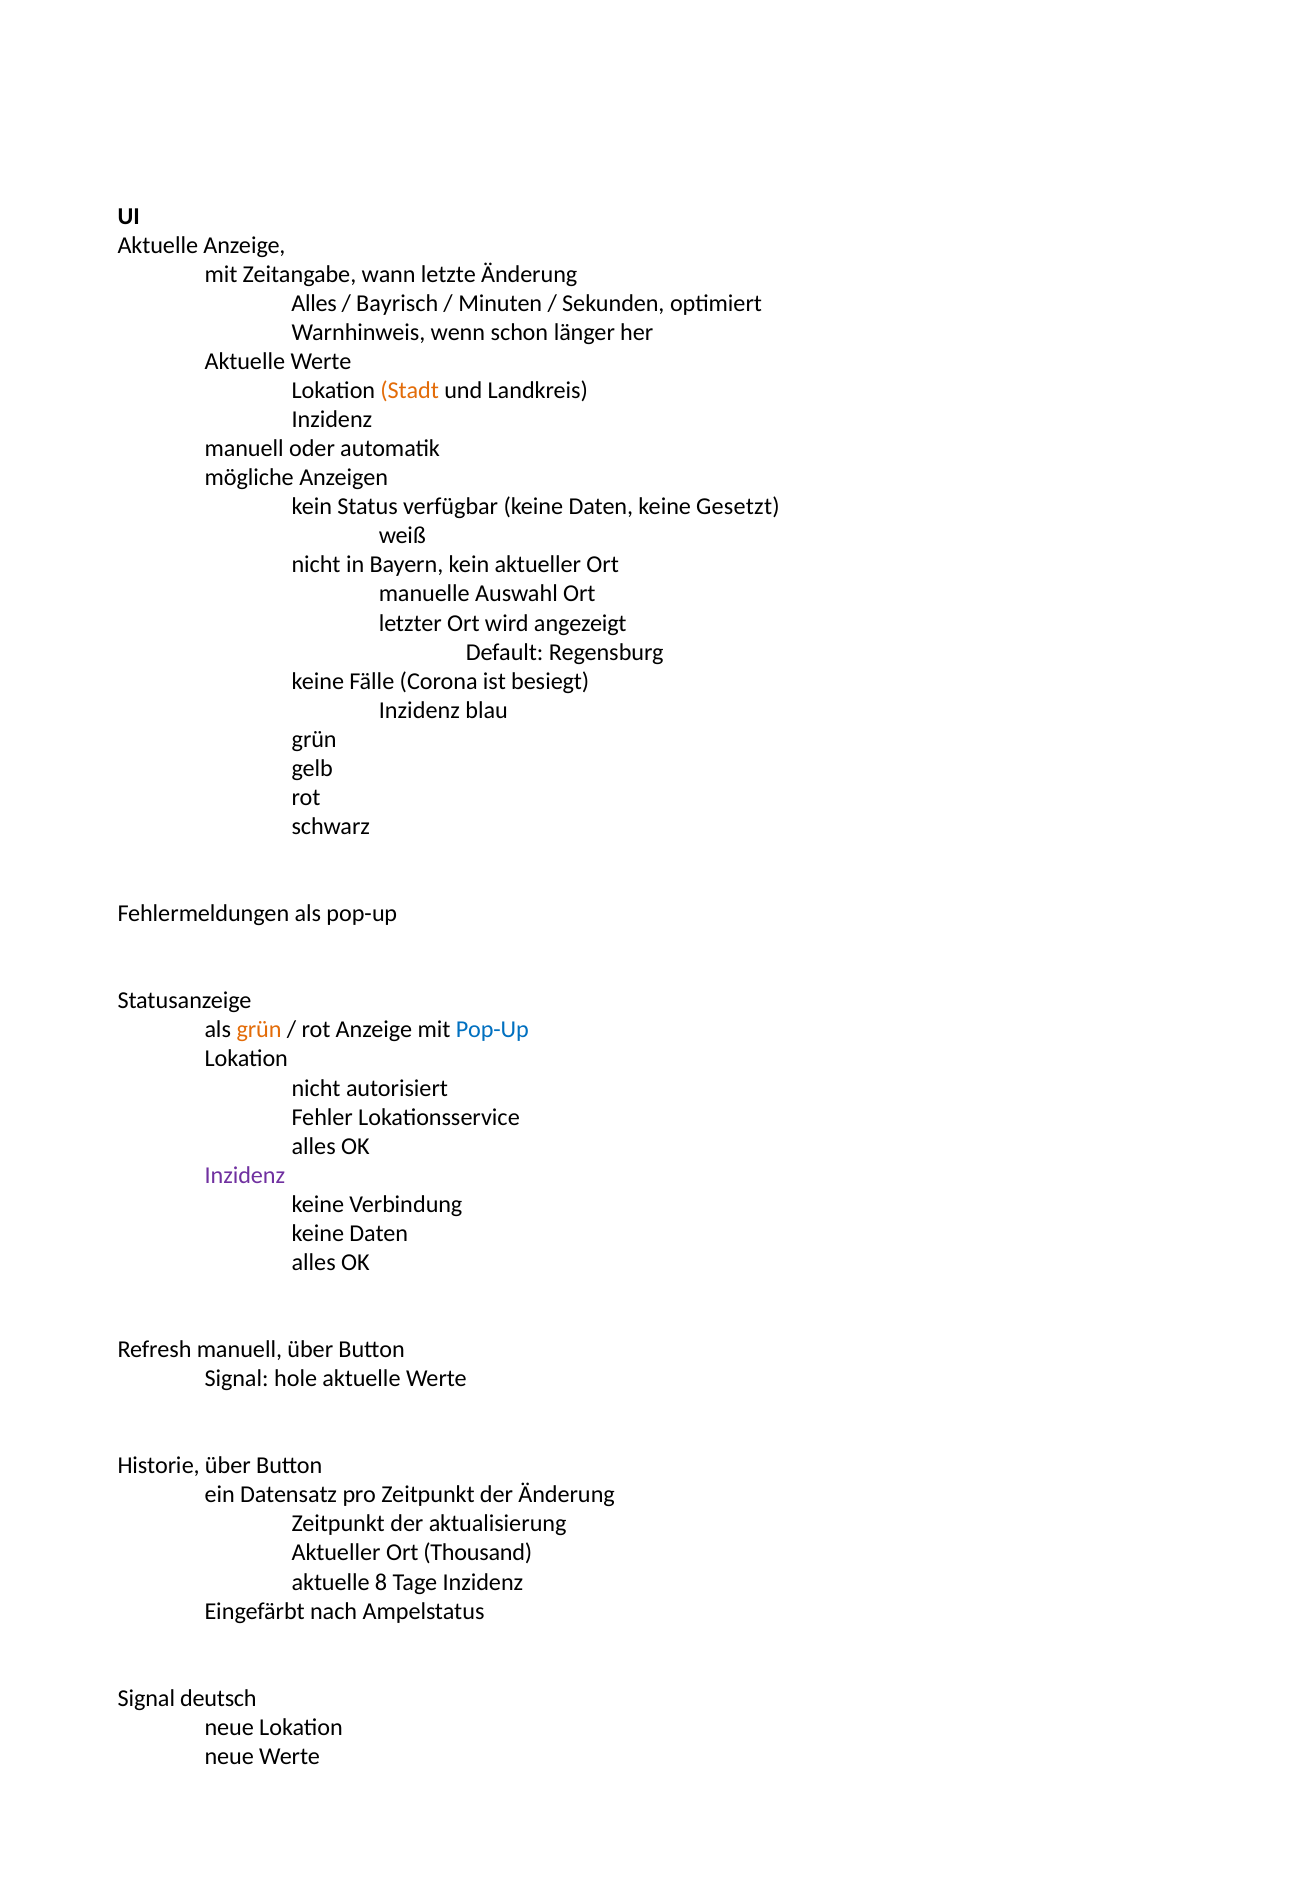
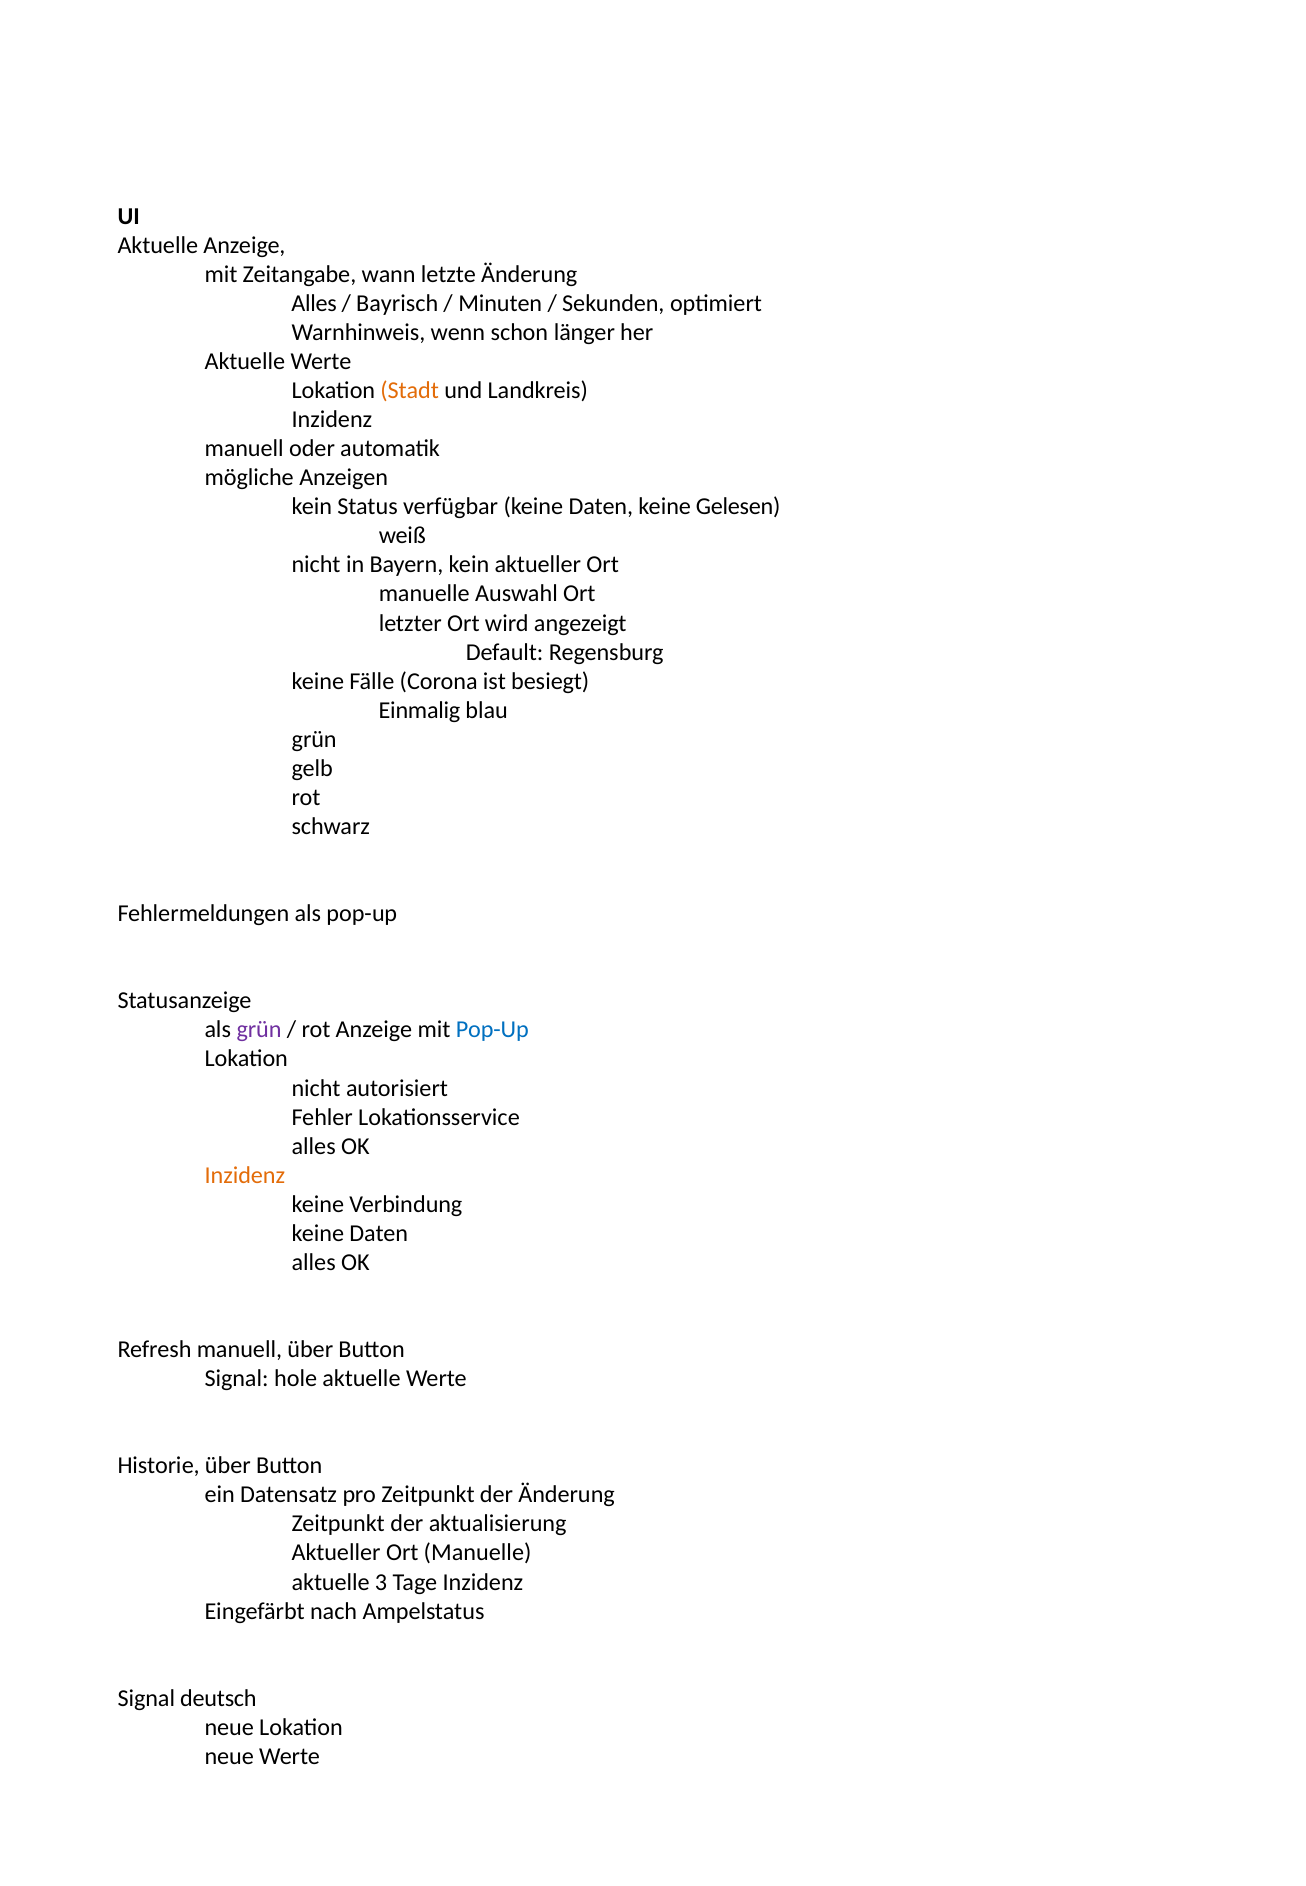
Gesetzt: Gesetzt -> Gelesen
Inzidenz at (419, 710): Inzidenz -> Einmalig
grün at (259, 1030) colour: orange -> purple
Inzidenz at (245, 1176) colour: purple -> orange
Thousand at (478, 1553): Thousand -> Manuelle
8: 8 -> 3
